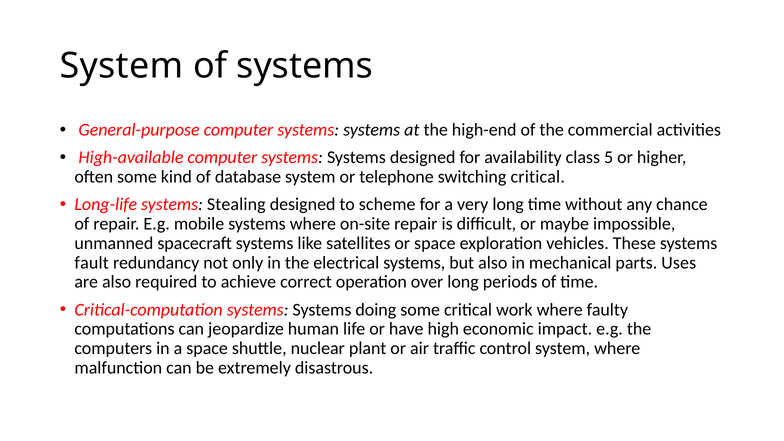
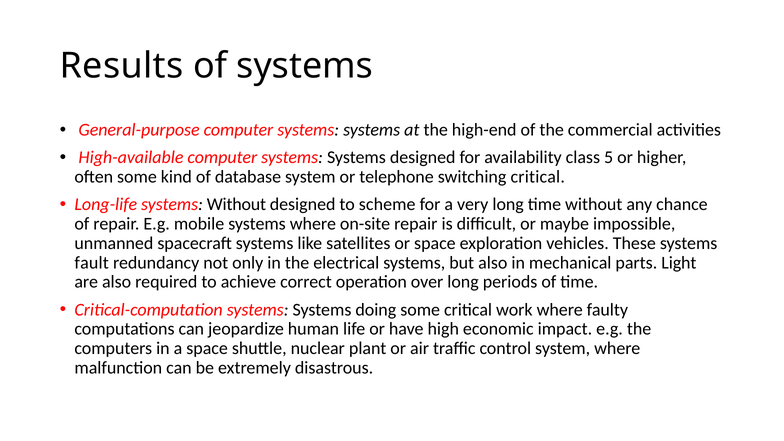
System at (122, 66): System -> Results
systems Stealing: Stealing -> Without
Uses: Uses -> Light
